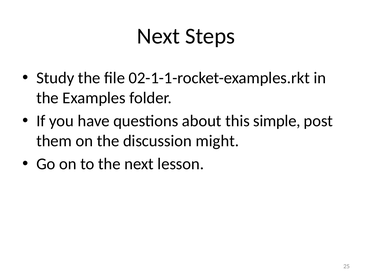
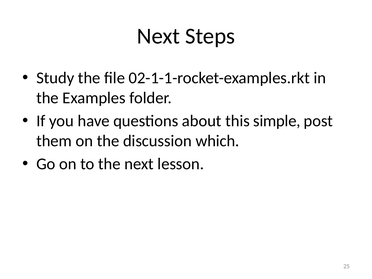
might: might -> which
